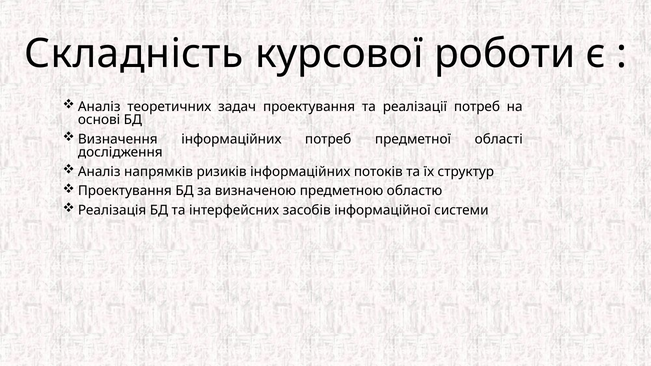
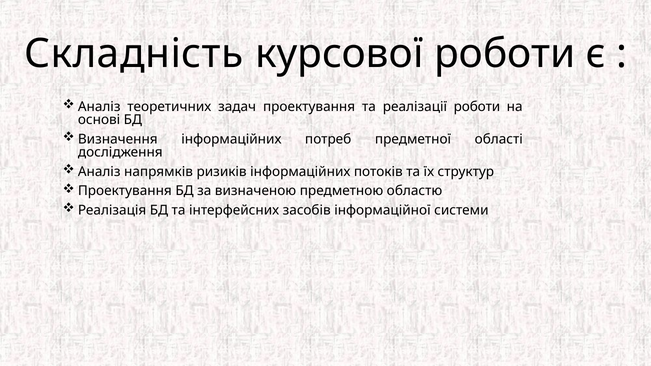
реалізації потреб: потреб -> роботи
